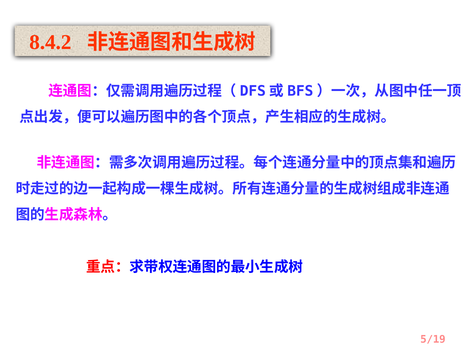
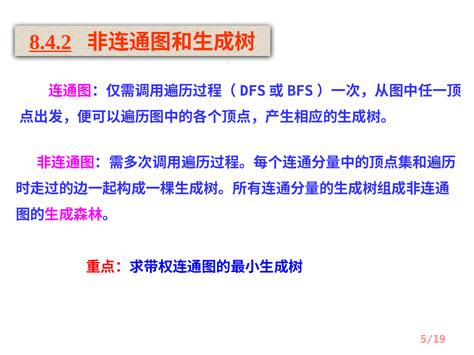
8.4.2 underline: none -> present
